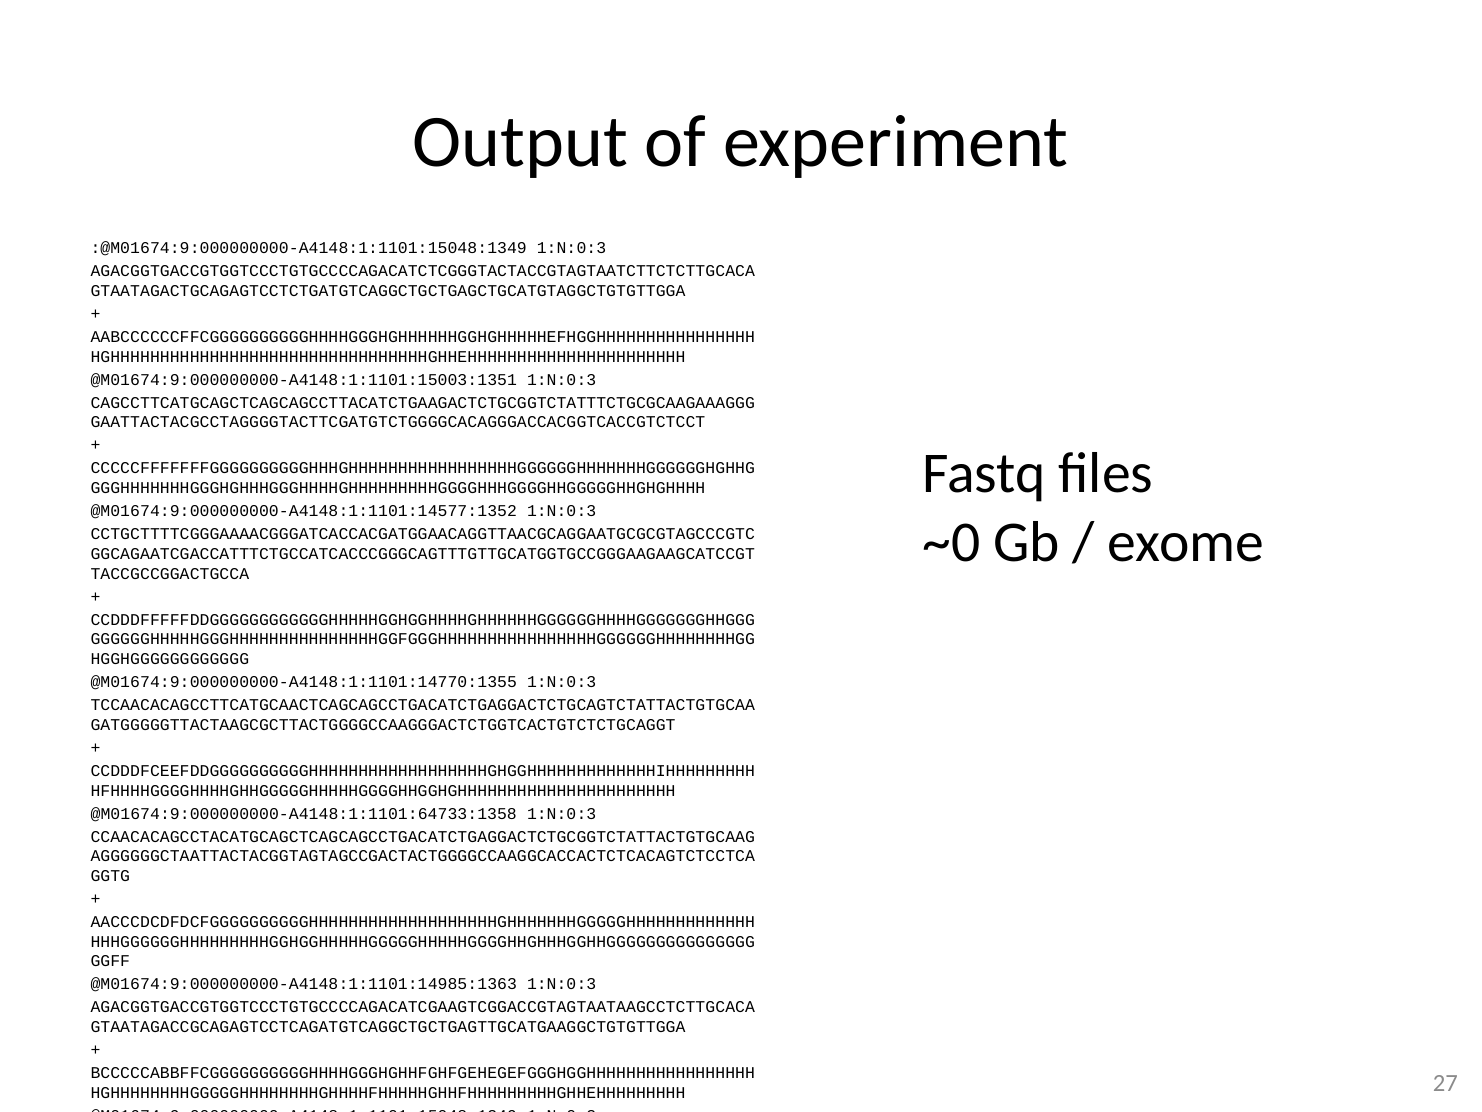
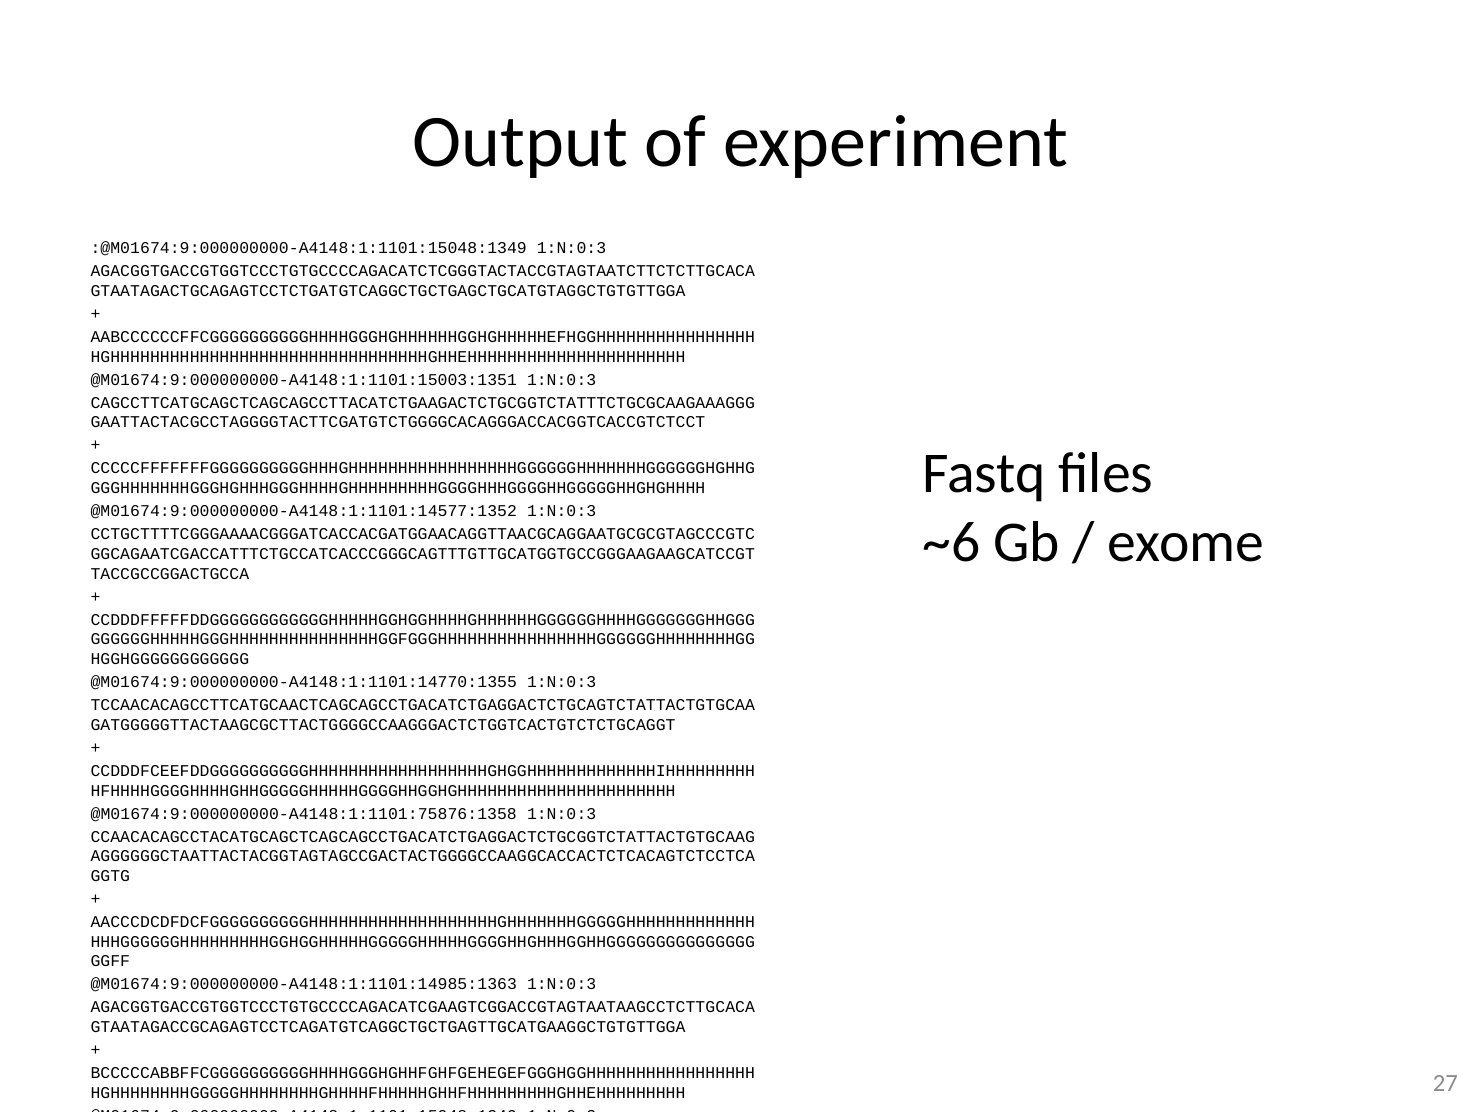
~0: ~0 -> ~6
@M01674:9:000000000-A4148:1:1101:64733:1358: @M01674:9:000000000-A4148:1:1101:64733:1358 -> @M01674:9:000000000-A4148:1:1101:75876:1358
